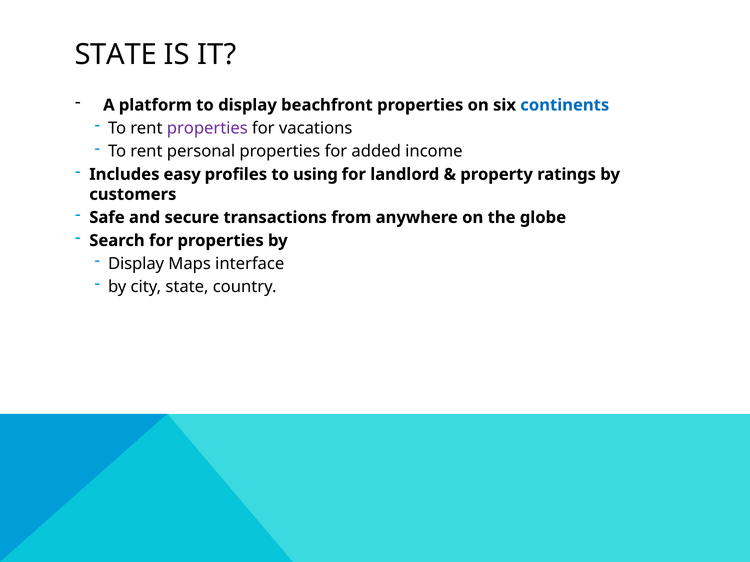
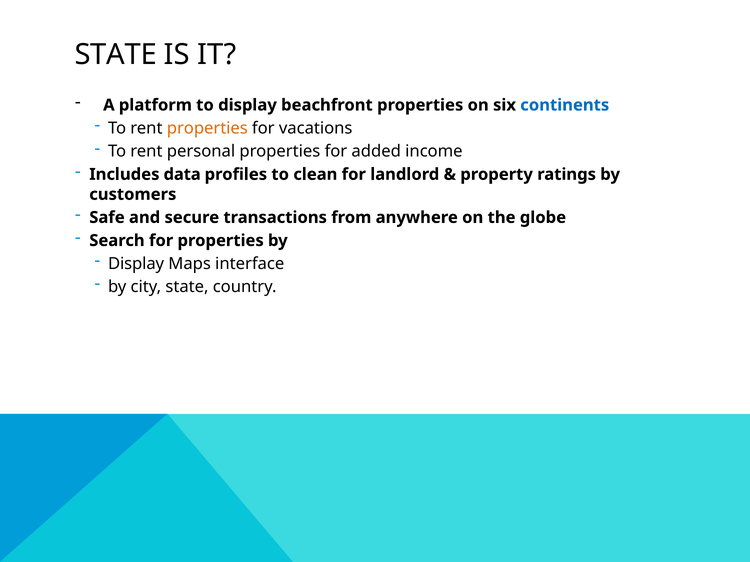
properties at (207, 128) colour: purple -> orange
easy: easy -> data
using: using -> clean
